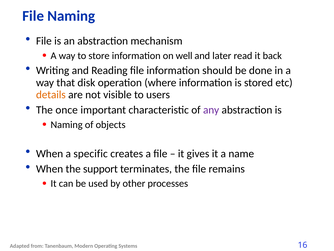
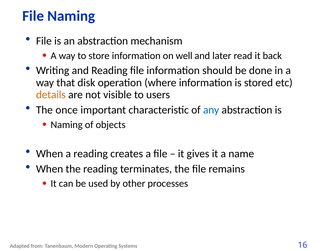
any colour: purple -> blue
a specific: specific -> reading
the support: support -> reading
